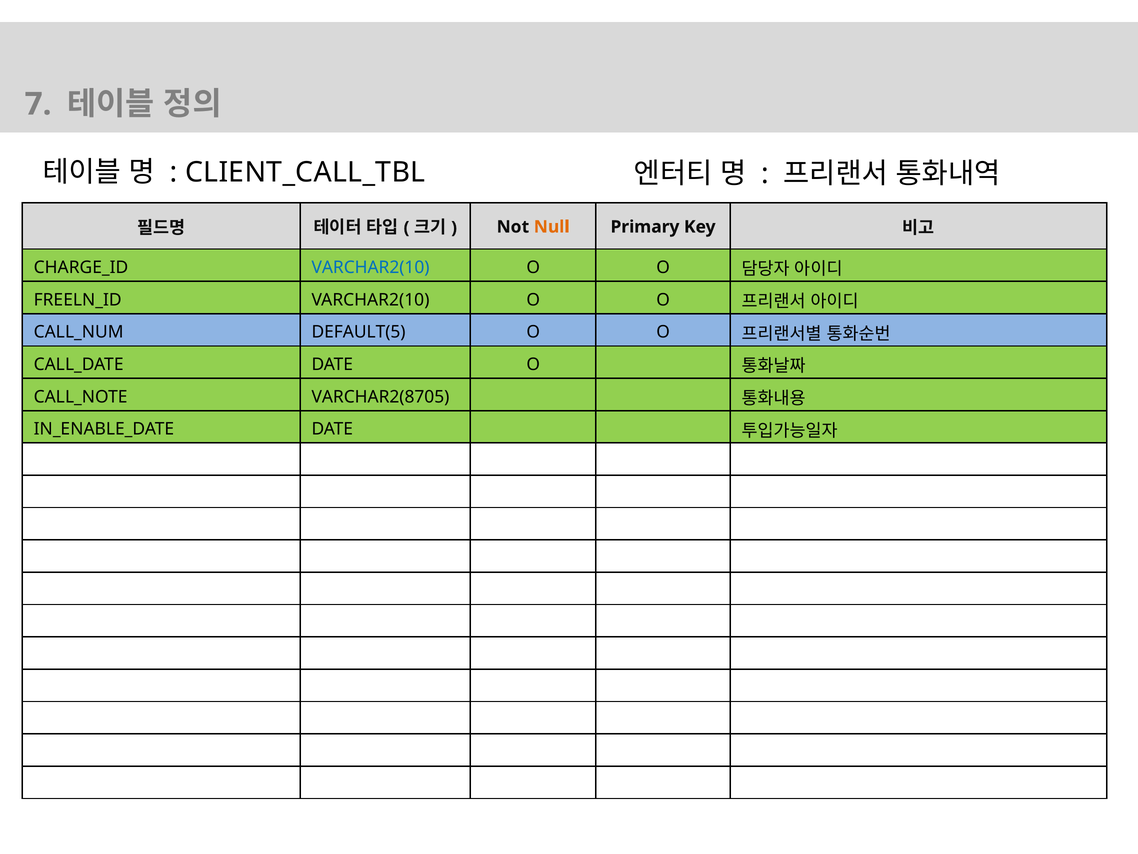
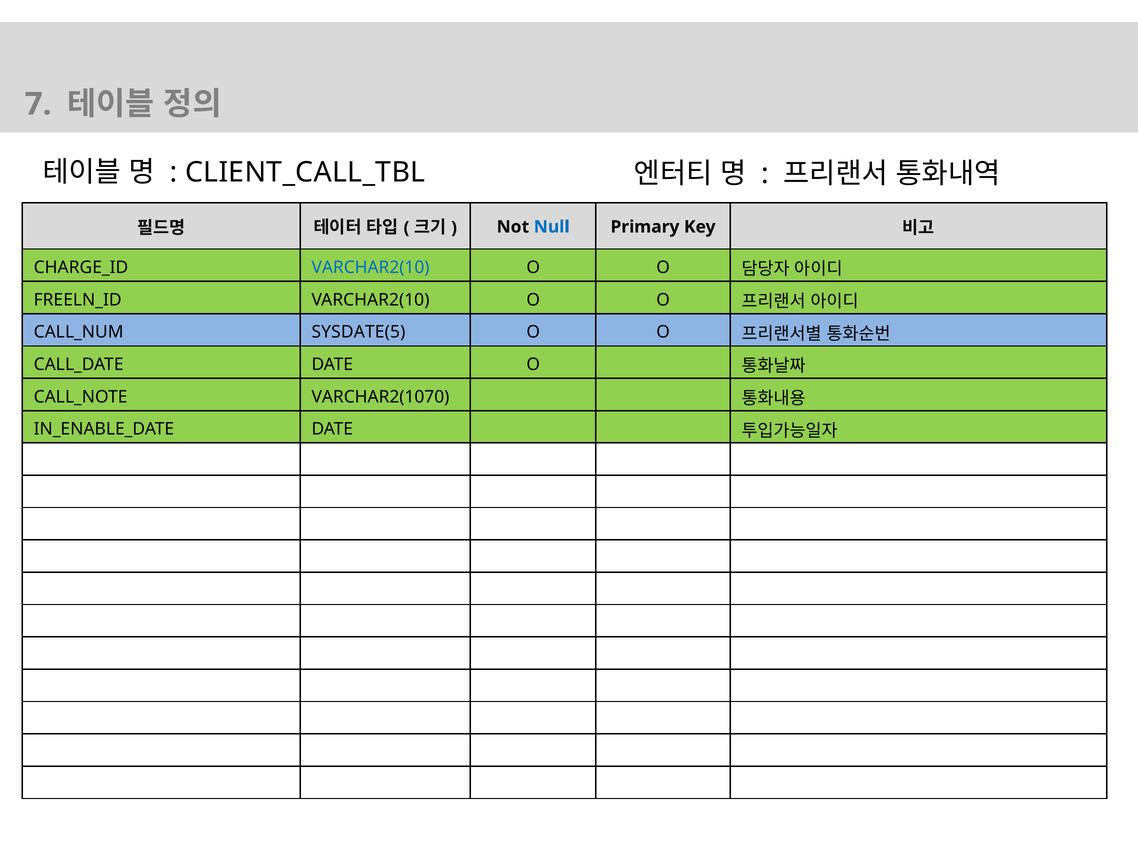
Null colour: orange -> blue
DEFAULT(5: DEFAULT(5 -> SYSDATE(5
VARCHAR2(8705: VARCHAR2(8705 -> VARCHAR2(1070
